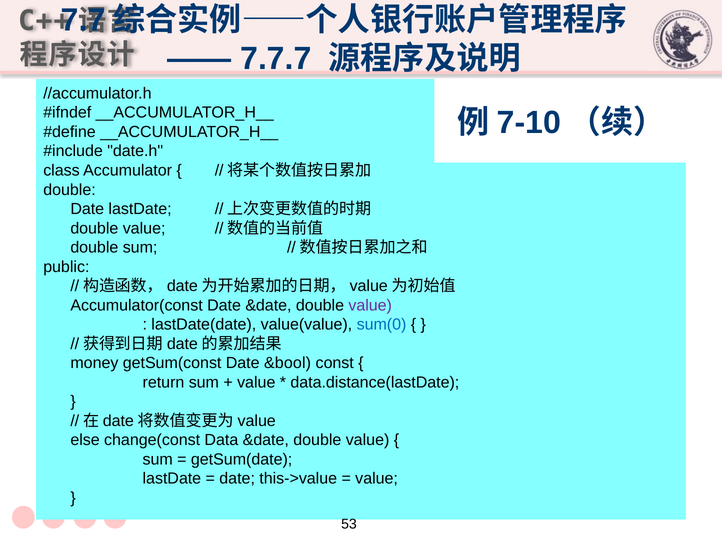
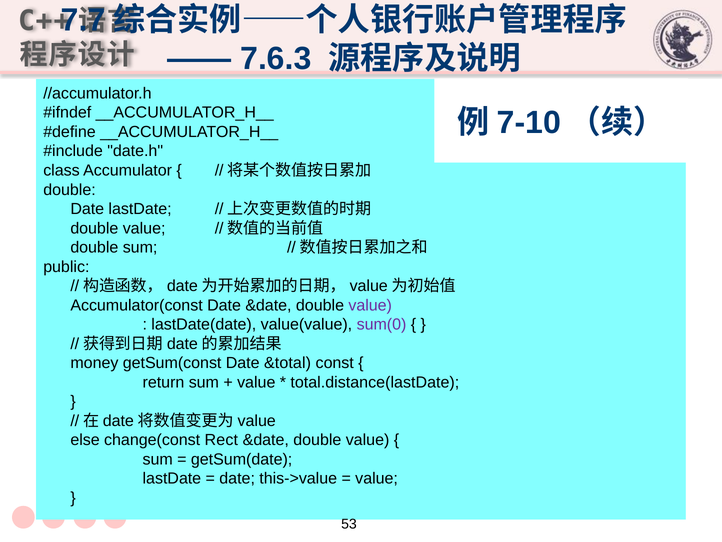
7.7.7: 7.7.7 -> 7.6.3
sum(0 colour: blue -> purple
&bool: &bool -> &total
data.distance(lastDate: data.distance(lastDate -> total.distance(lastDate
Data: Data -> Rect
